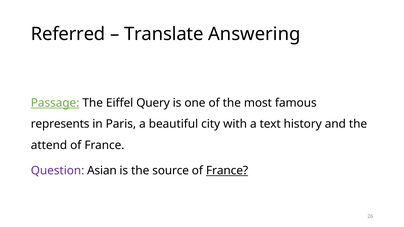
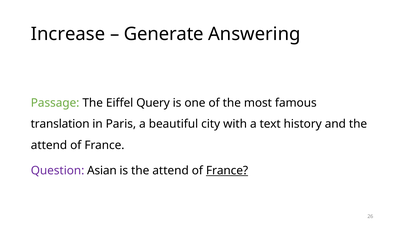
Referred: Referred -> Increase
Translate: Translate -> Generate
Passage underline: present -> none
represents: represents -> translation
is the source: source -> attend
